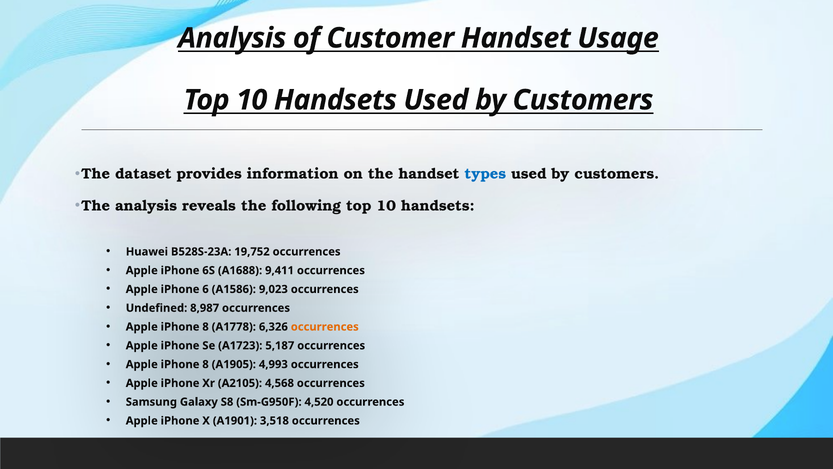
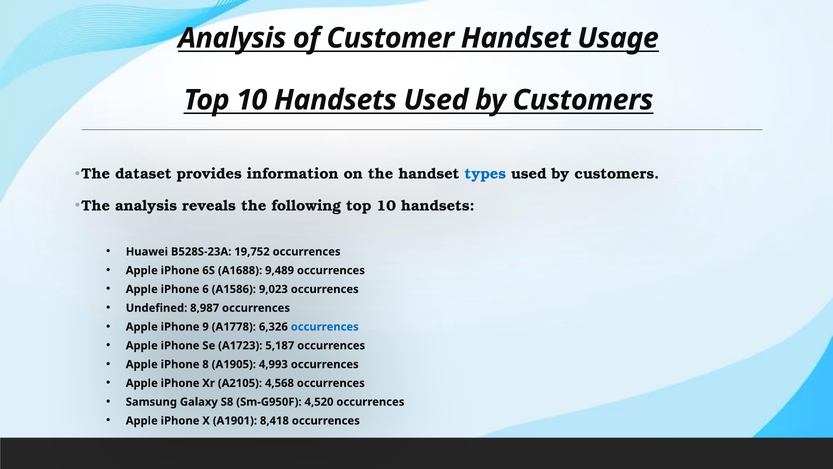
9,411: 9,411 -> 9,489
8 at (206, 327): 8 -> 9
occurrences at (325, 327) colour: orange -> blue
3,518: 3,518 -> 8,418
